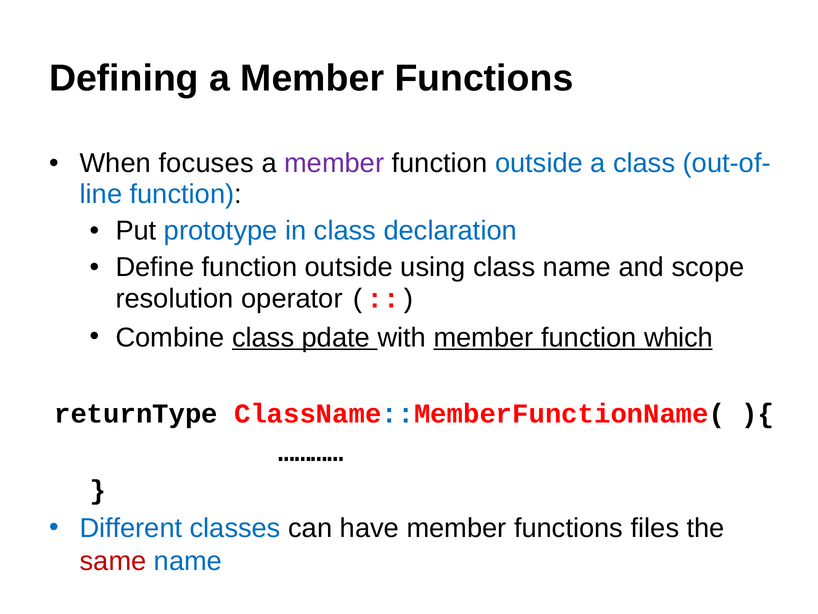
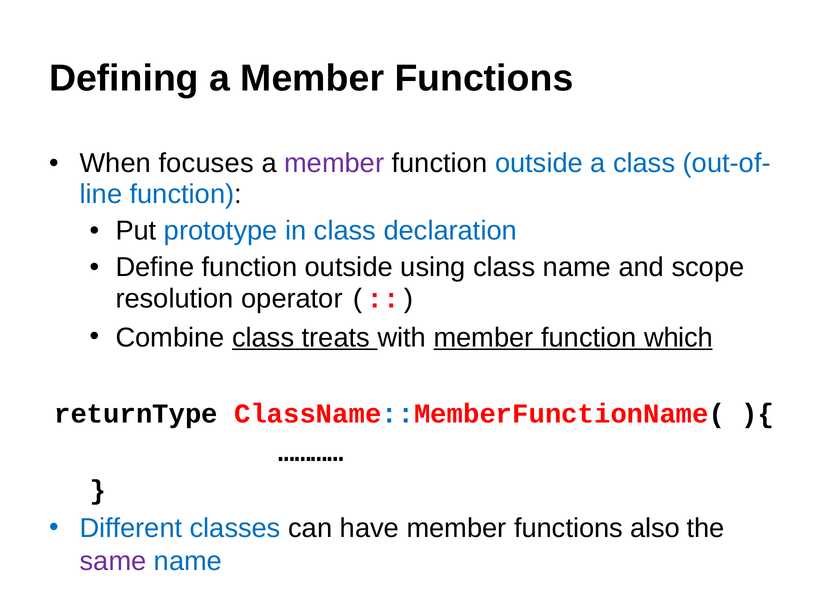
pdate: pdate -> treats
files: files -> also
same colour: red -> purple
